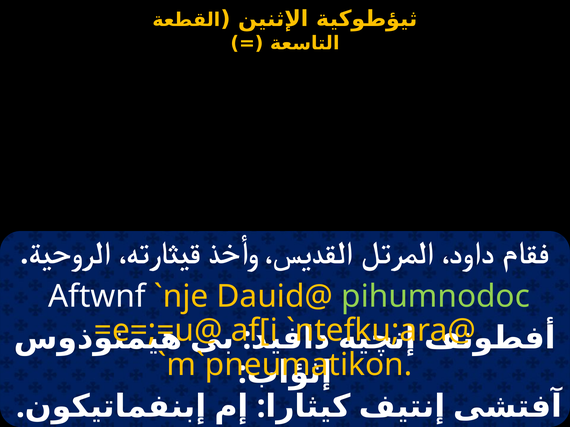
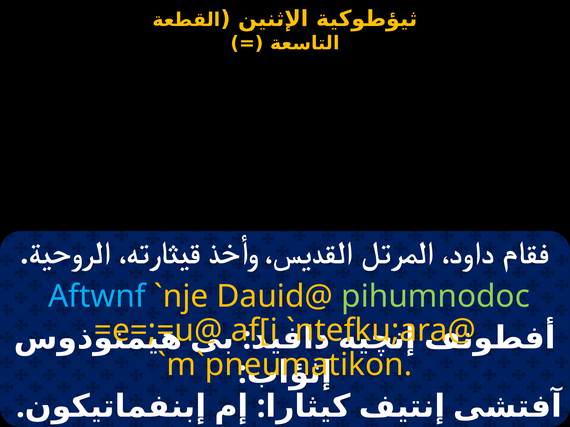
Aftwnf colour: white -> light blue
